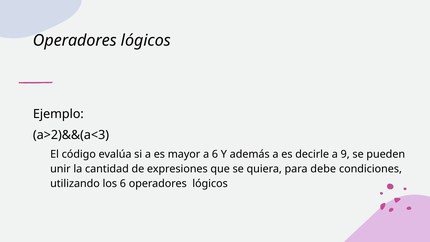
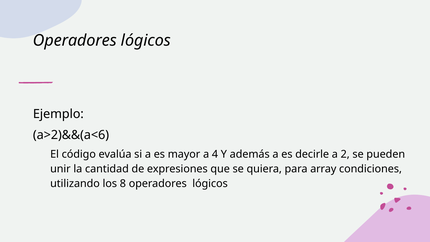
a>2)&&(a<3: a>2)&&(a<3 -> a>2)&&(a<6
a 6: 6 -> 4
9: 9 -> 2
debe: debe -> array
los 6: 6 -> 8
